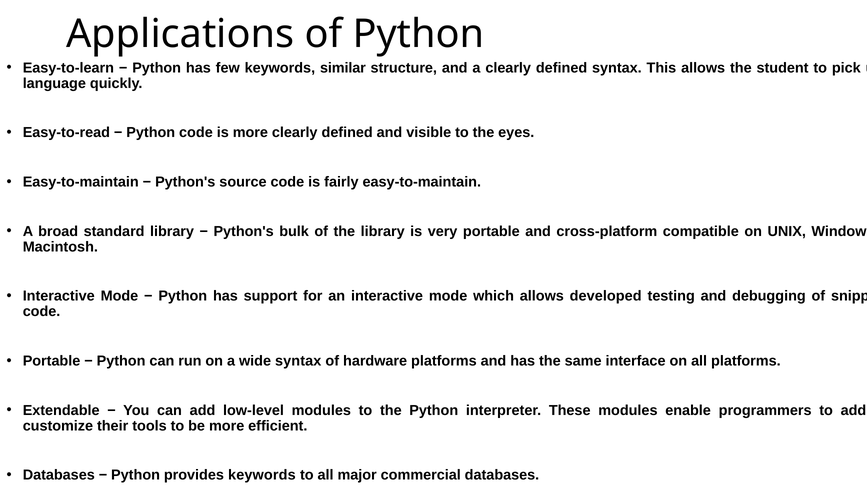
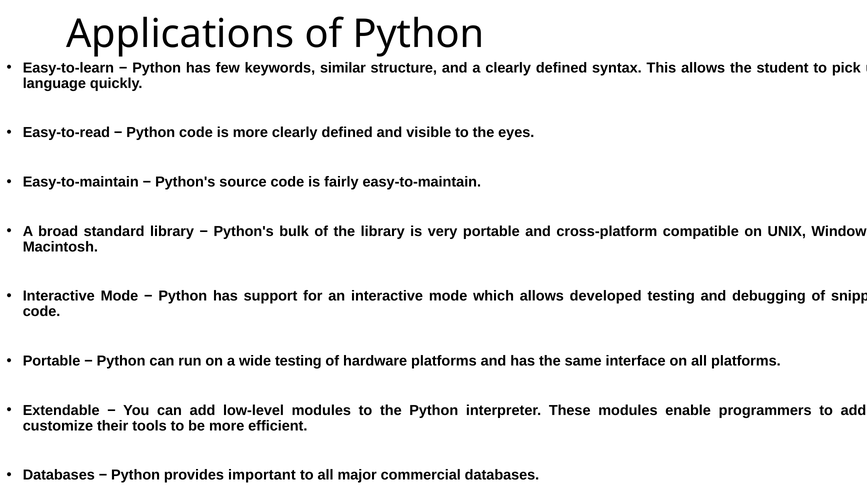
wide syntax: syntax -> testing
provides keywords: keywords -> important
